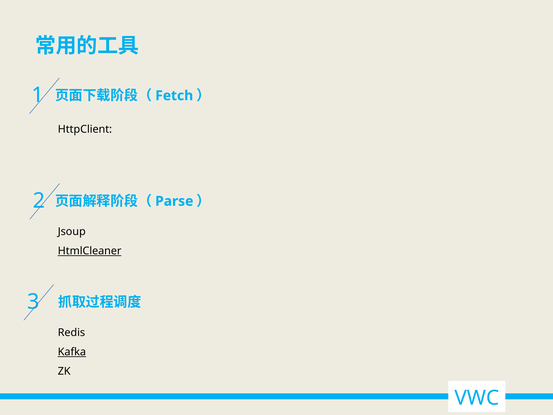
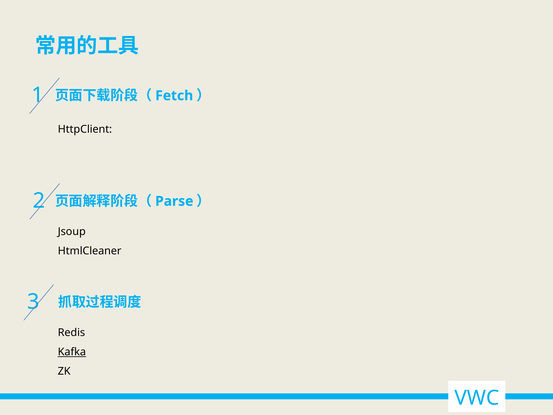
HtmlCleaner underline: present -> none
